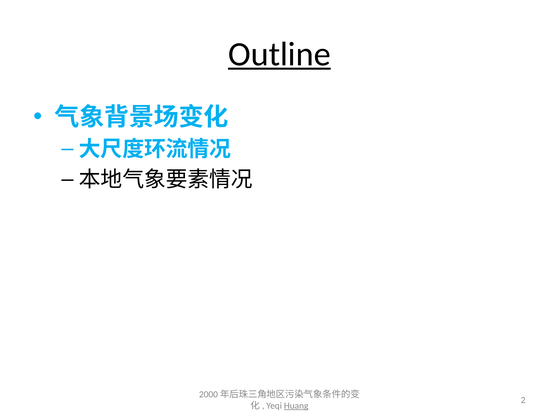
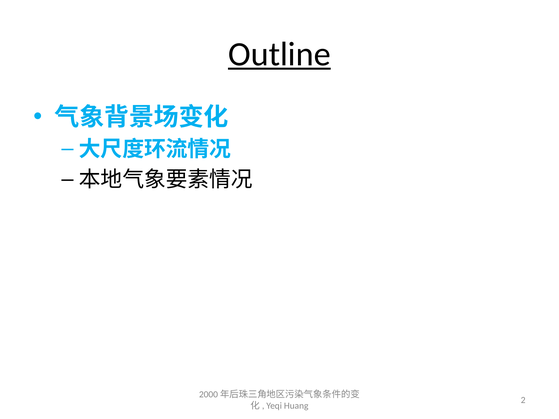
Huang underline: present -> none
